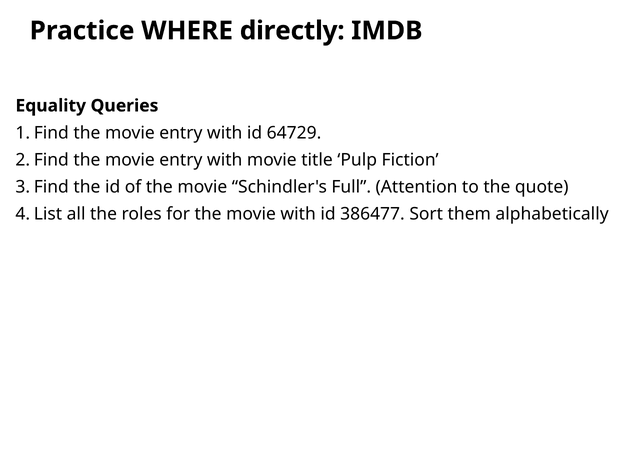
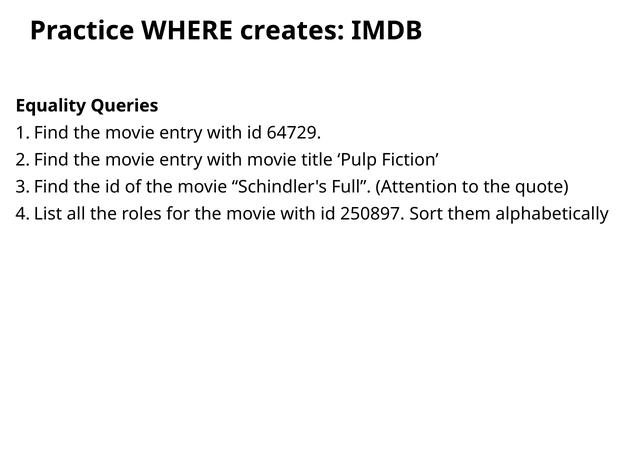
directly: directly -> creates
386477: 386477 -> 250897
